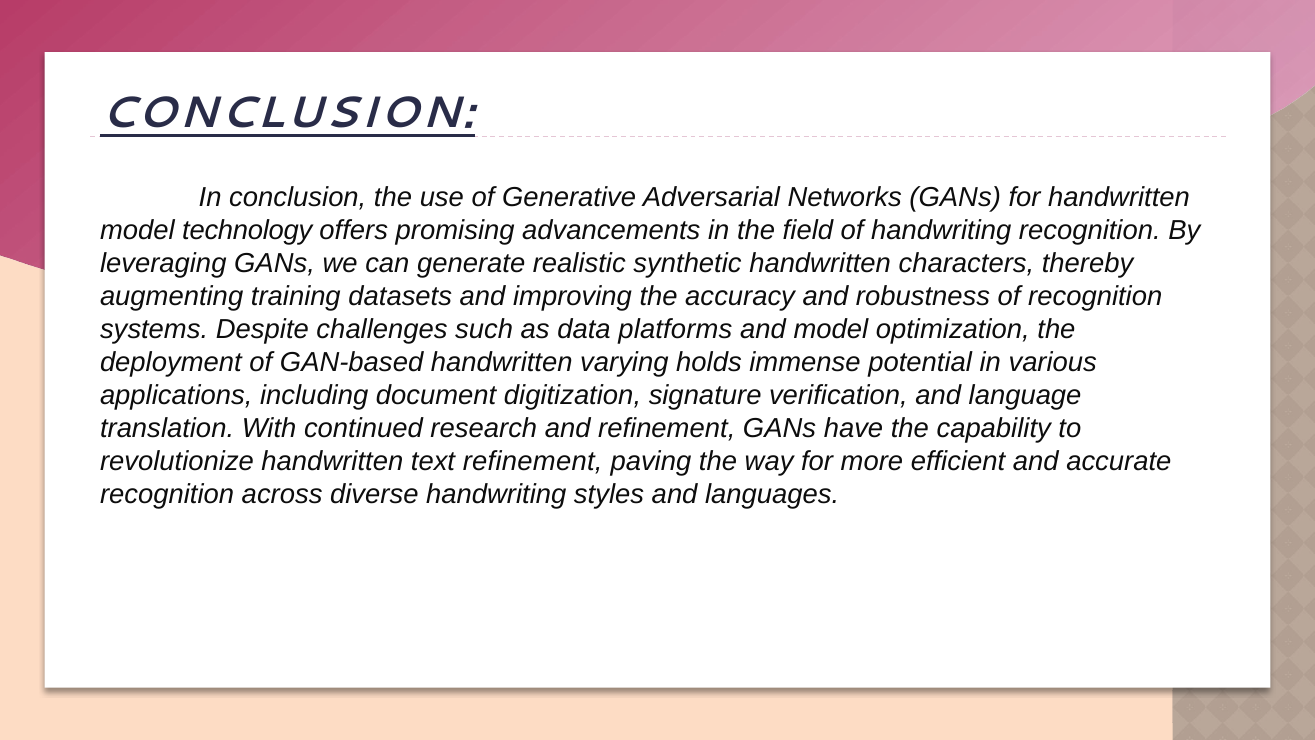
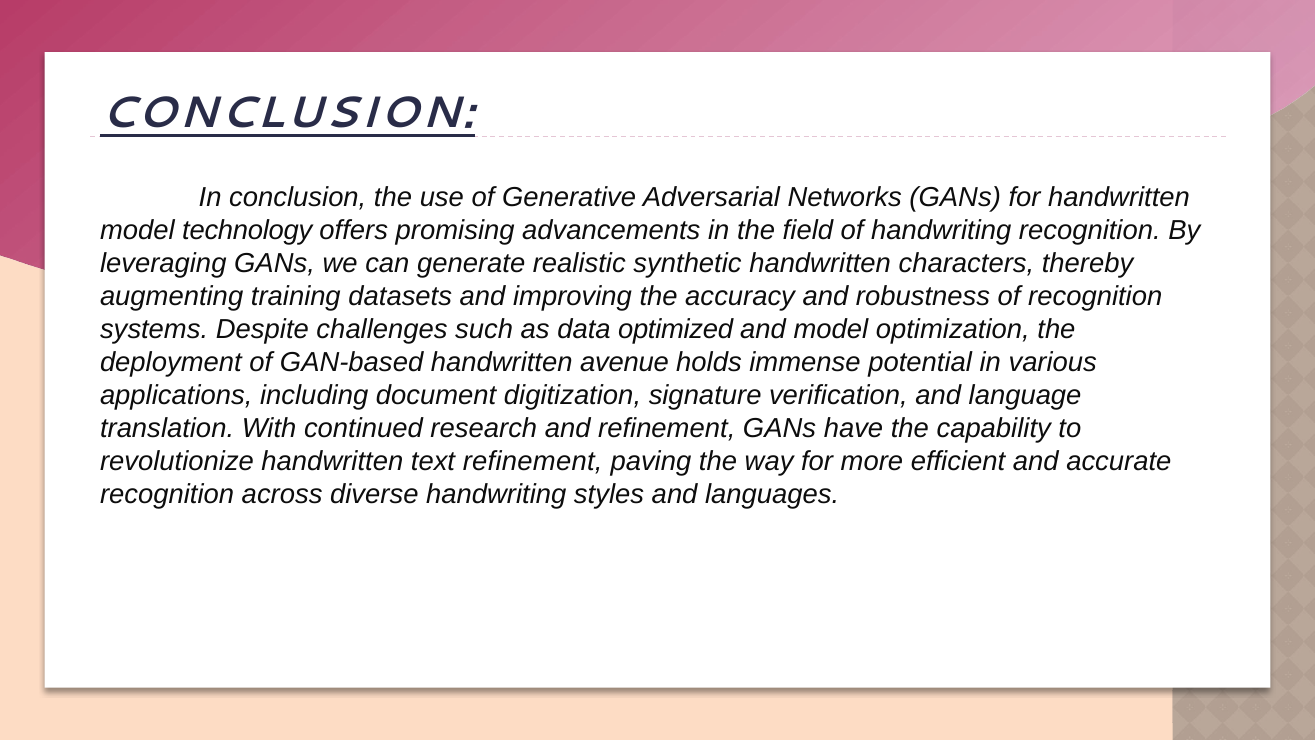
platforms: platforms -> optimized
varying: varying -> avenue
